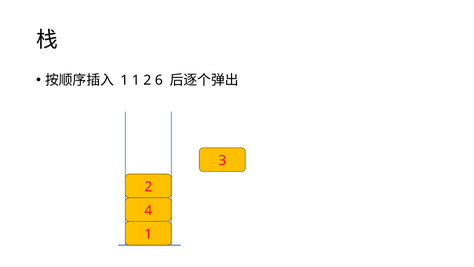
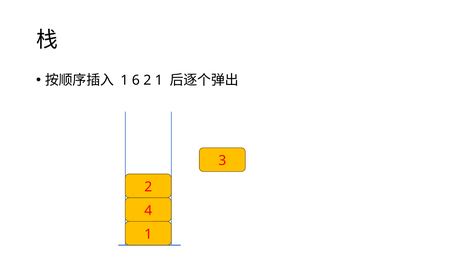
1 1: 1 -> 6
2 6: 6 -> 1
